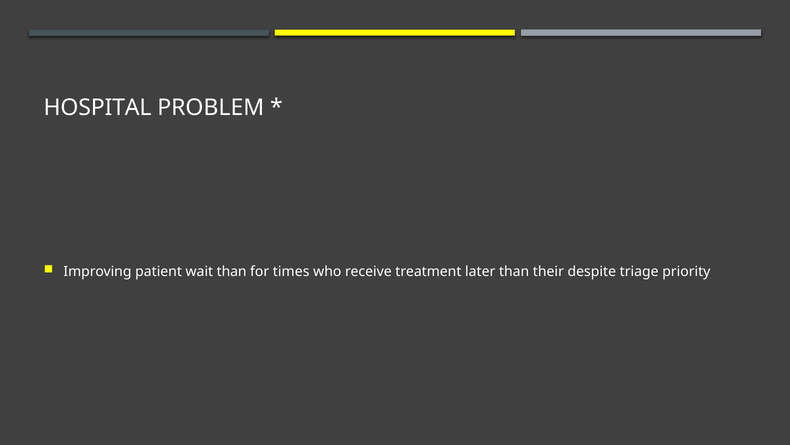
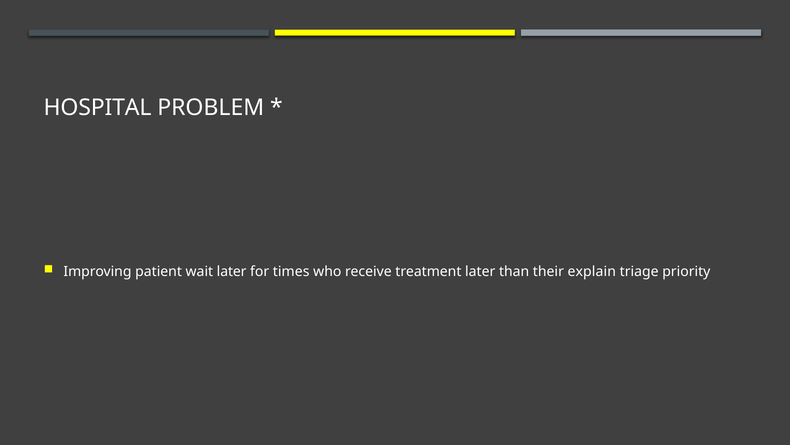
wait than: than -> later
despite: despite -> explain
